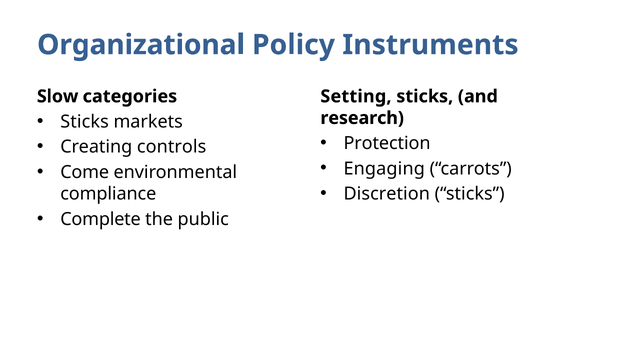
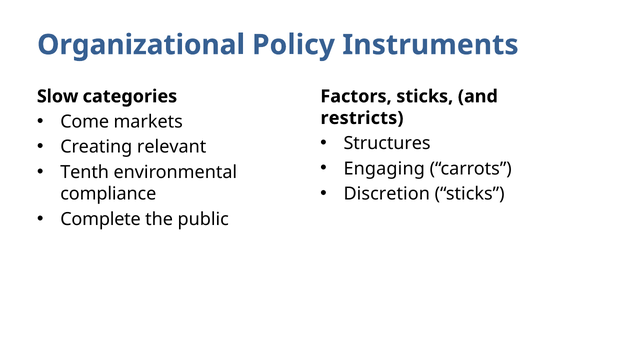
Setting: Setting -> Factors
Sticks at (85, 122): Sticks -> Come
research: research -> restricts
Protection: Protection -> Structures
controls: controls -> relevant
Come: Come -> Tenth
